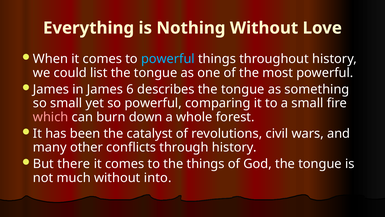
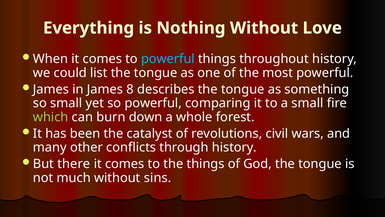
6: 6 -> 8
which colour: pink -> light green
into: into -> sins
